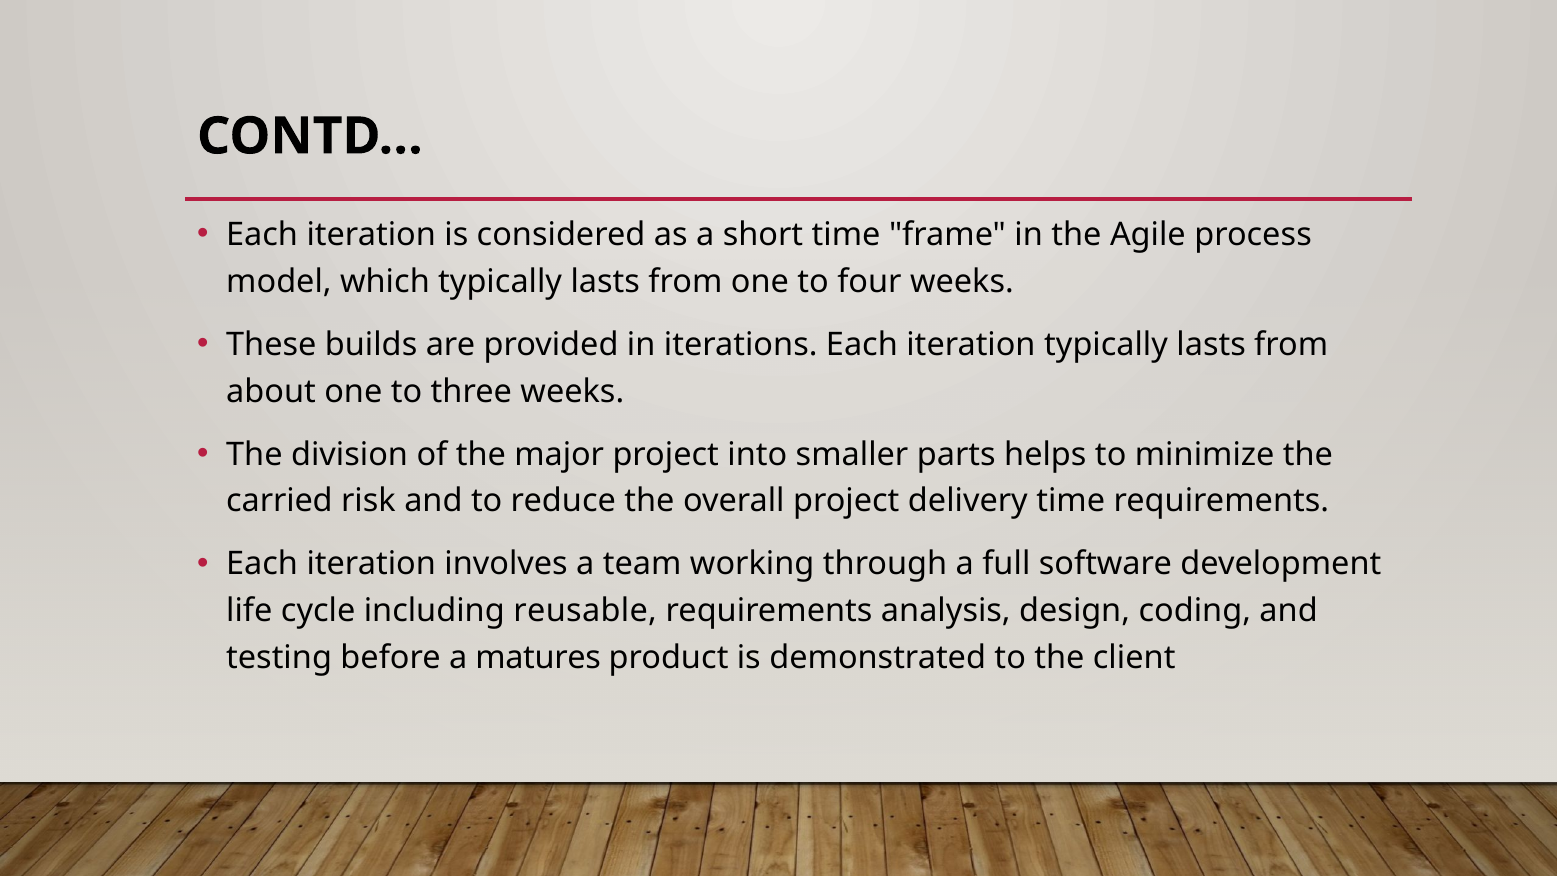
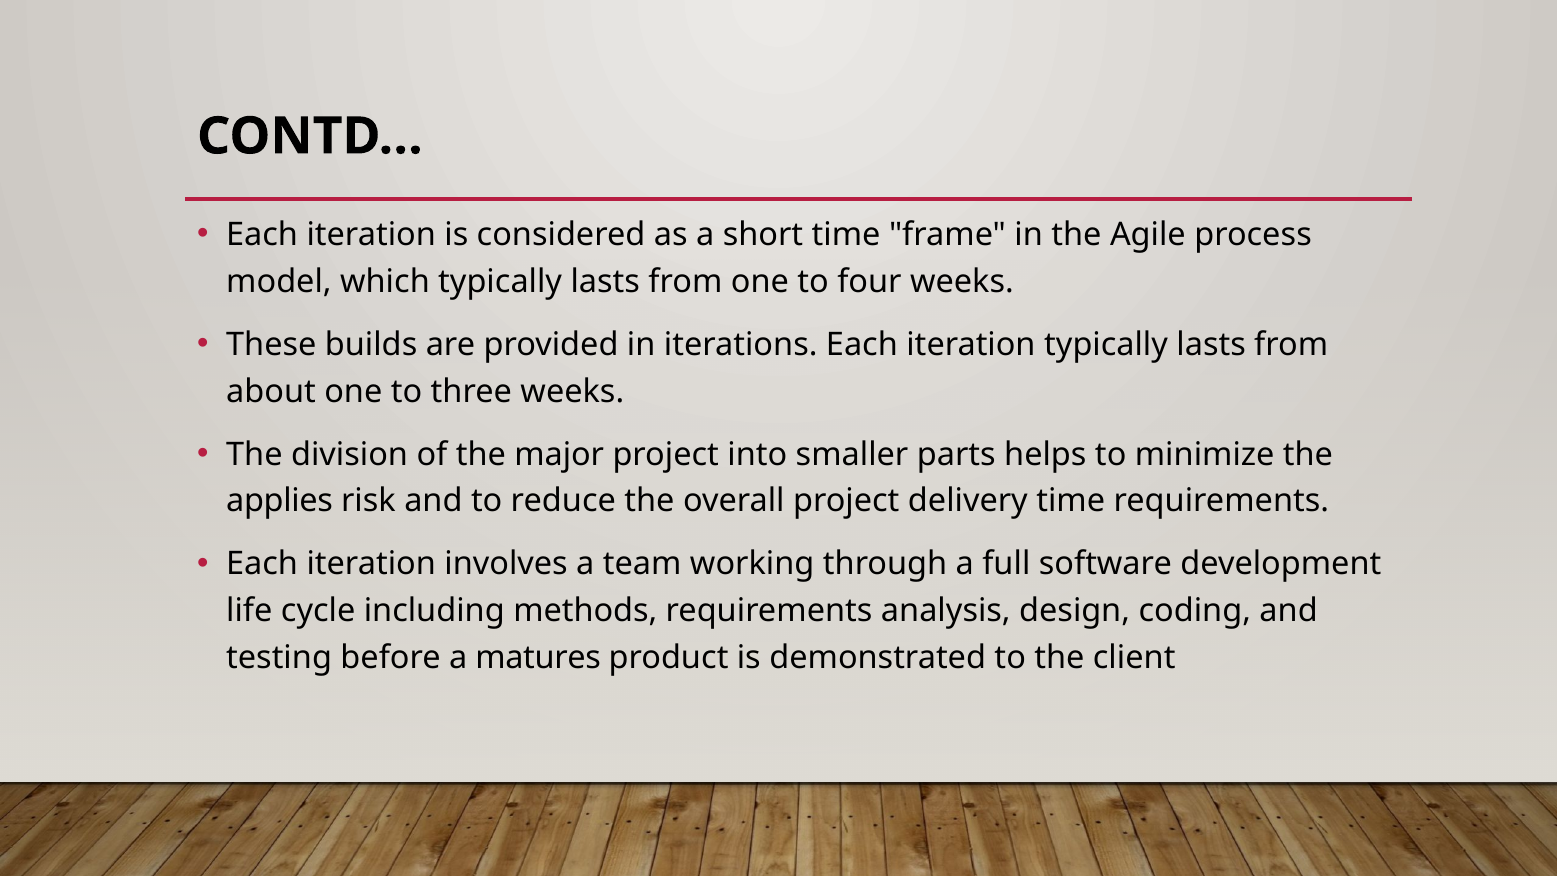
carried: carried -> applies
reusable: reusable -> methods
